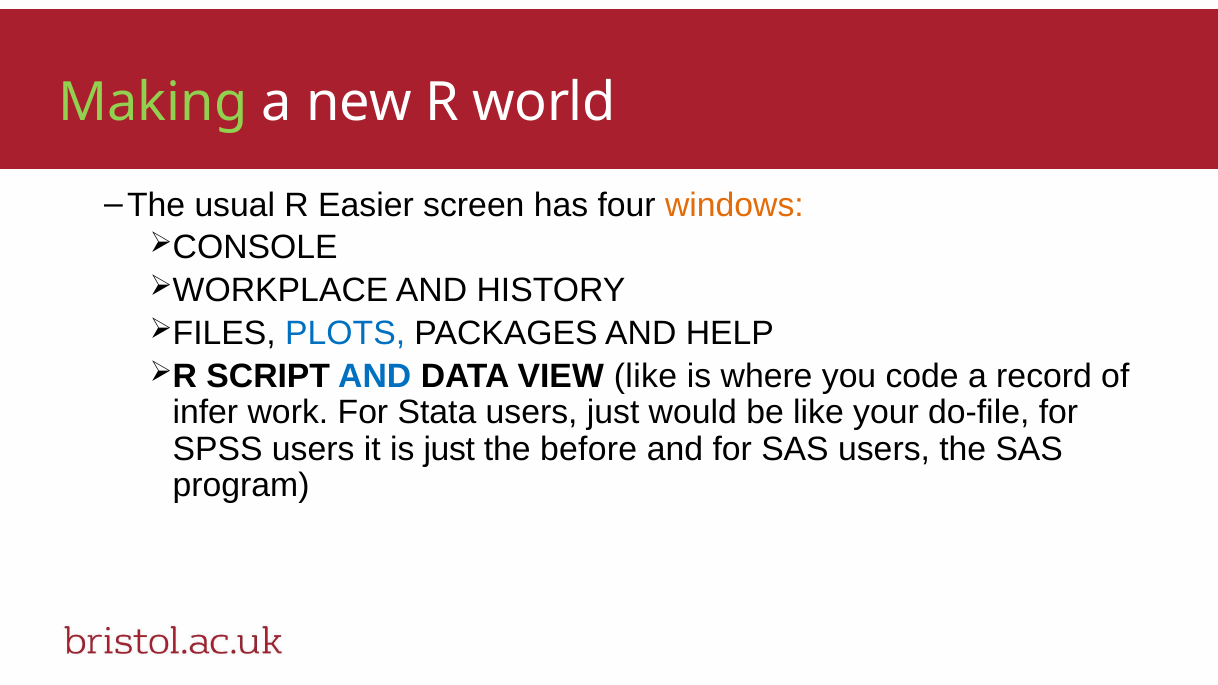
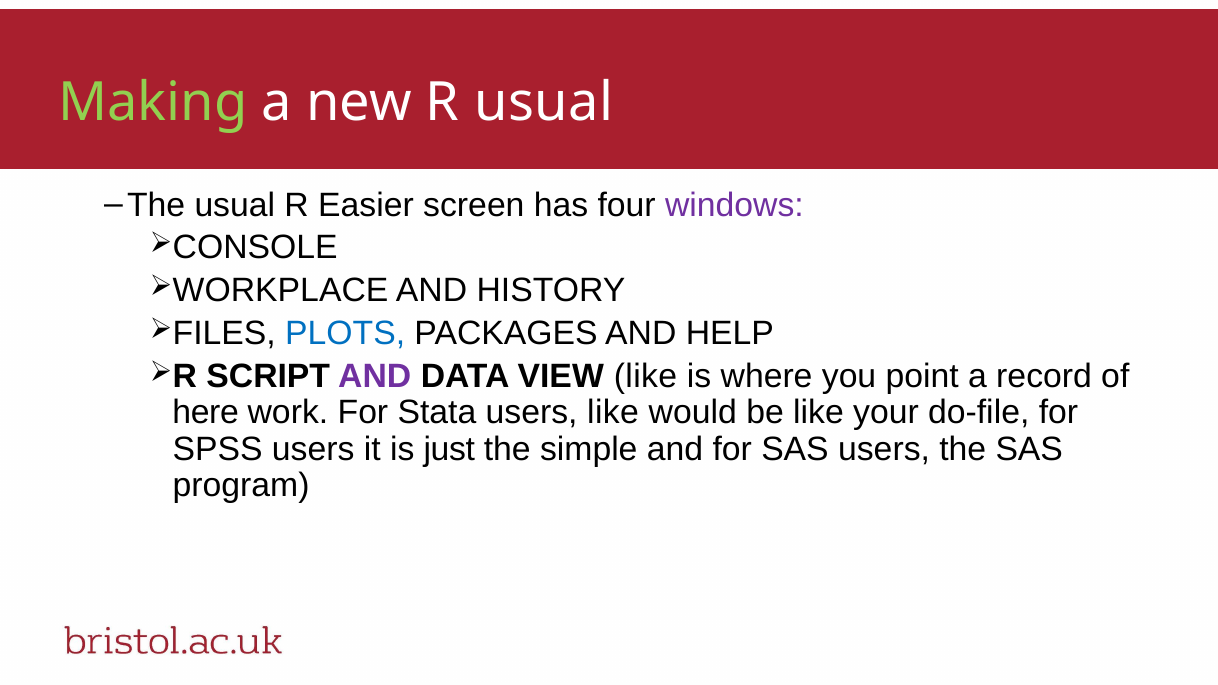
R world: world -> usual
windows colour: orange -> purple
AND at (375, 376) colour: blue -> purple
code: code -> point
infer: infer -> here
users just: just -> like
before: before -> simple
